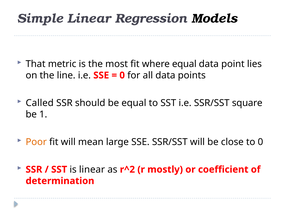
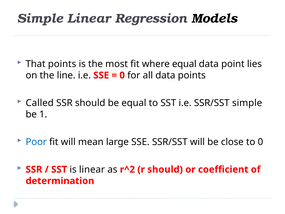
That metric: metric -> points
SSR/SST square: square -> simple
Poor colour: orange -> blue
r mostly: mostly -> should
